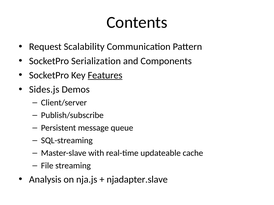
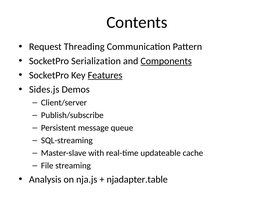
Scalability: Scalability -> Threading
Components underline: none -> present
njadapter.slave: njadapter.slave -> njadapter.table
